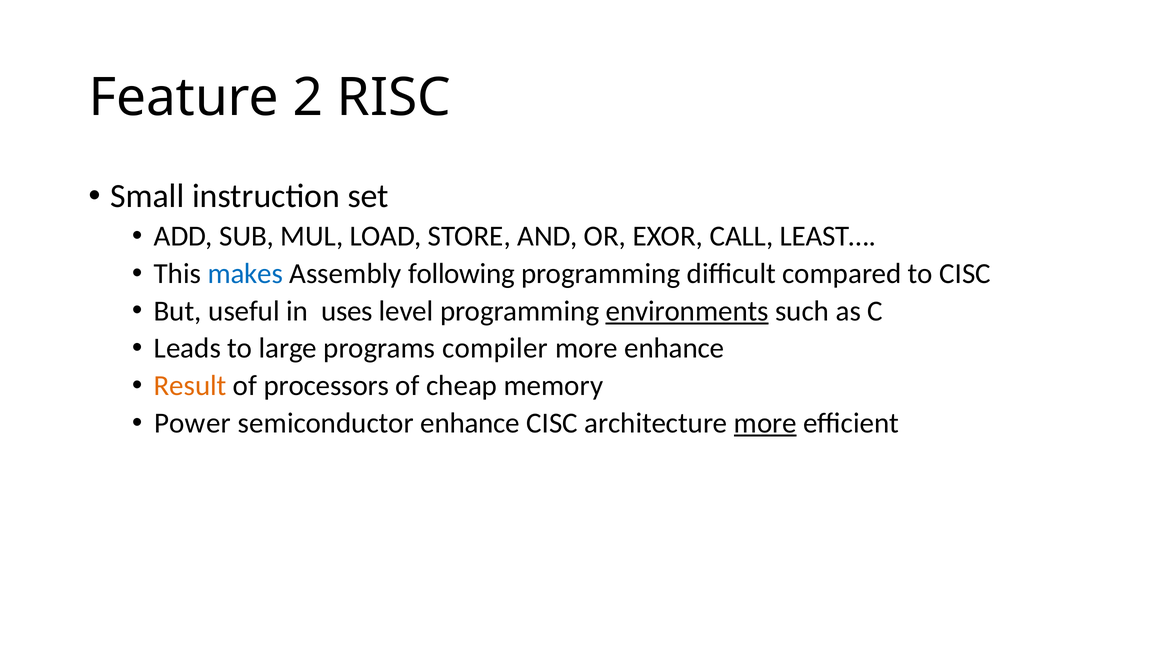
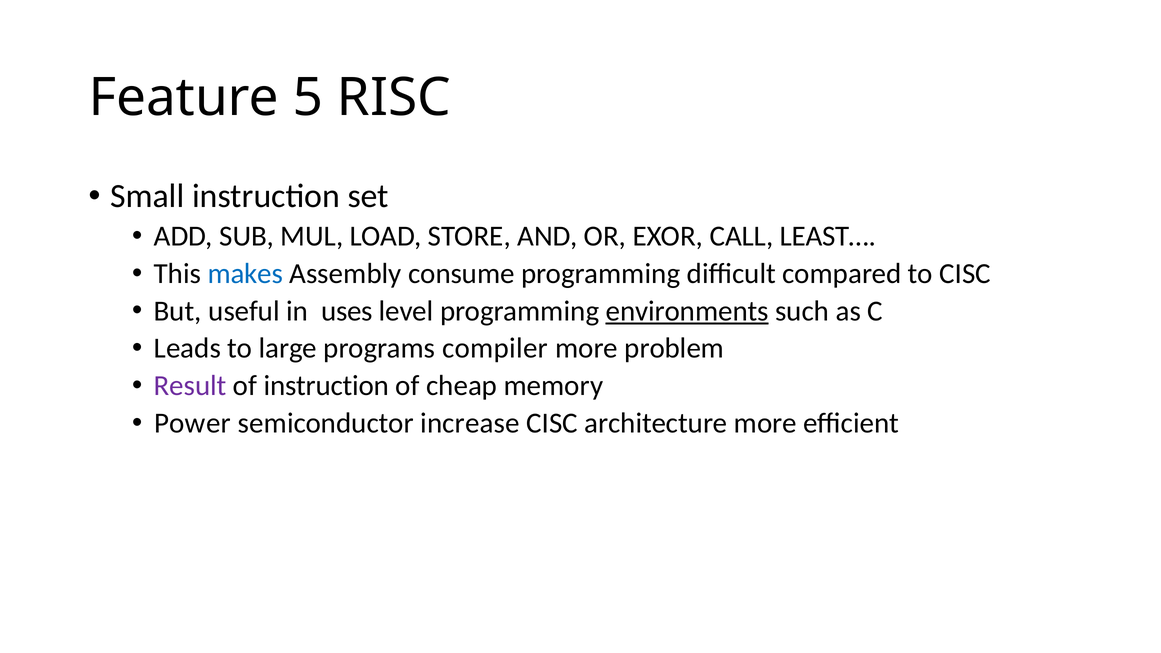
2: 2 -> 5
following: following -> consume
more enhance: enhance -> problem
Result colour: orange -> purple
of processors: processors -> instruction
semiconductor enhance: enhance -> increase
more at (765, 423) underline: present -> none
